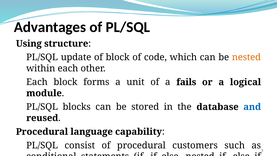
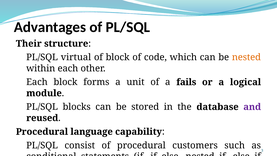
Using: Using -> Their
update: update -> virtual
and at (252, 107) colour: blue -> purple
